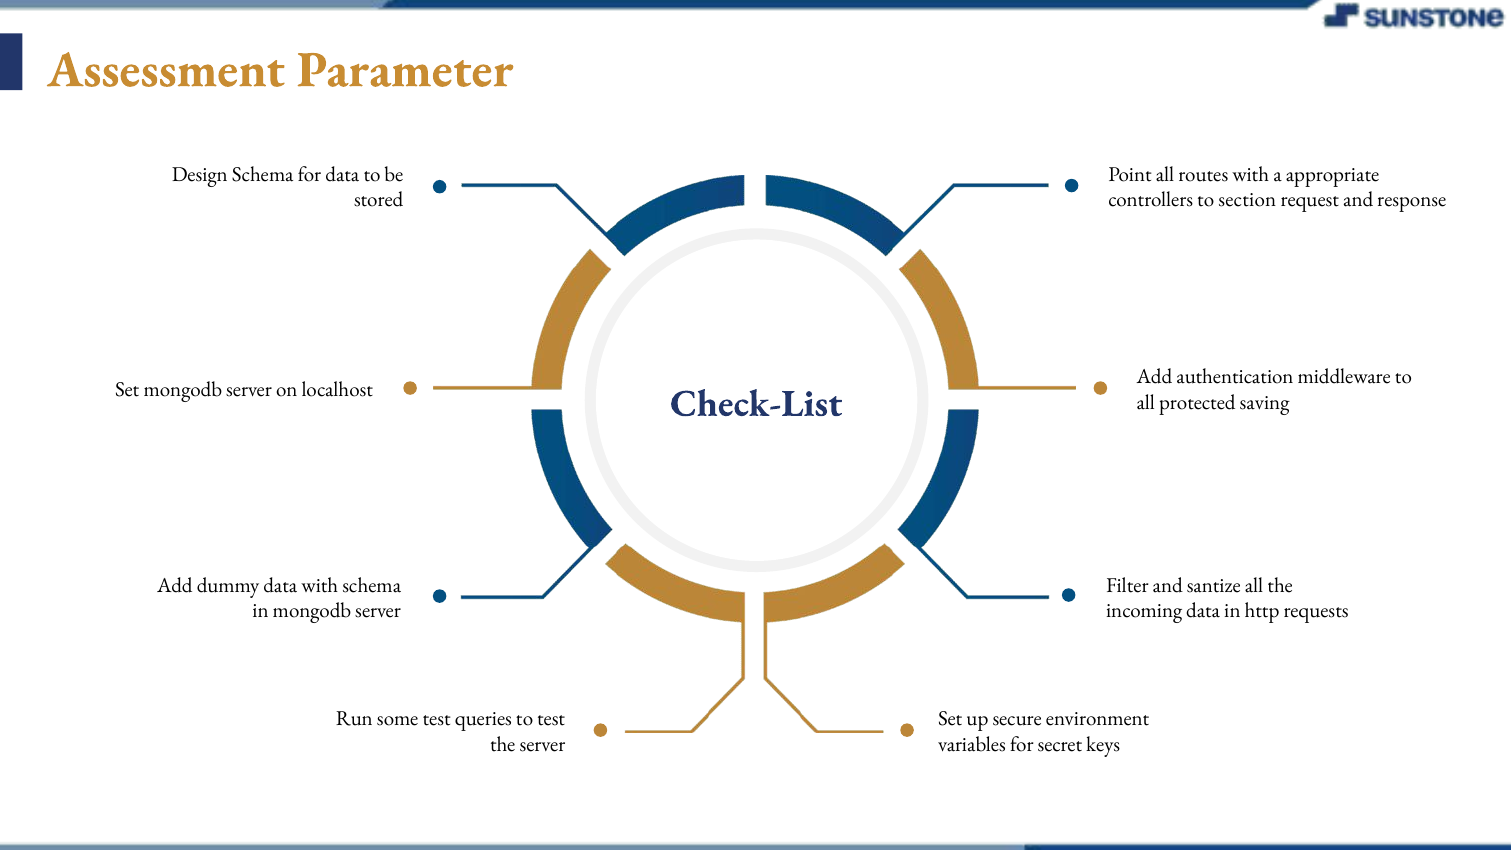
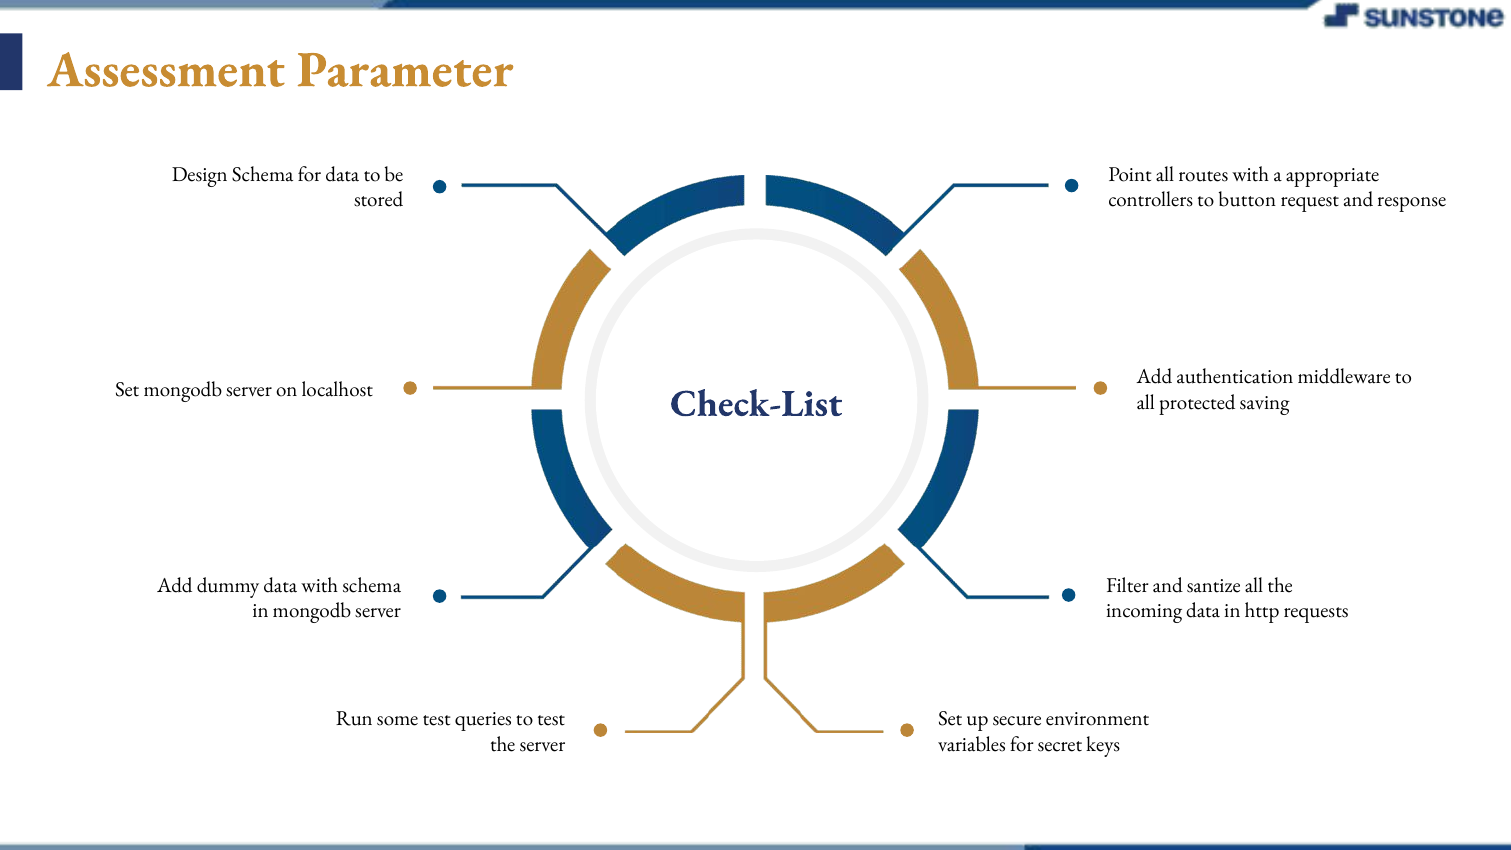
section: section -> button
